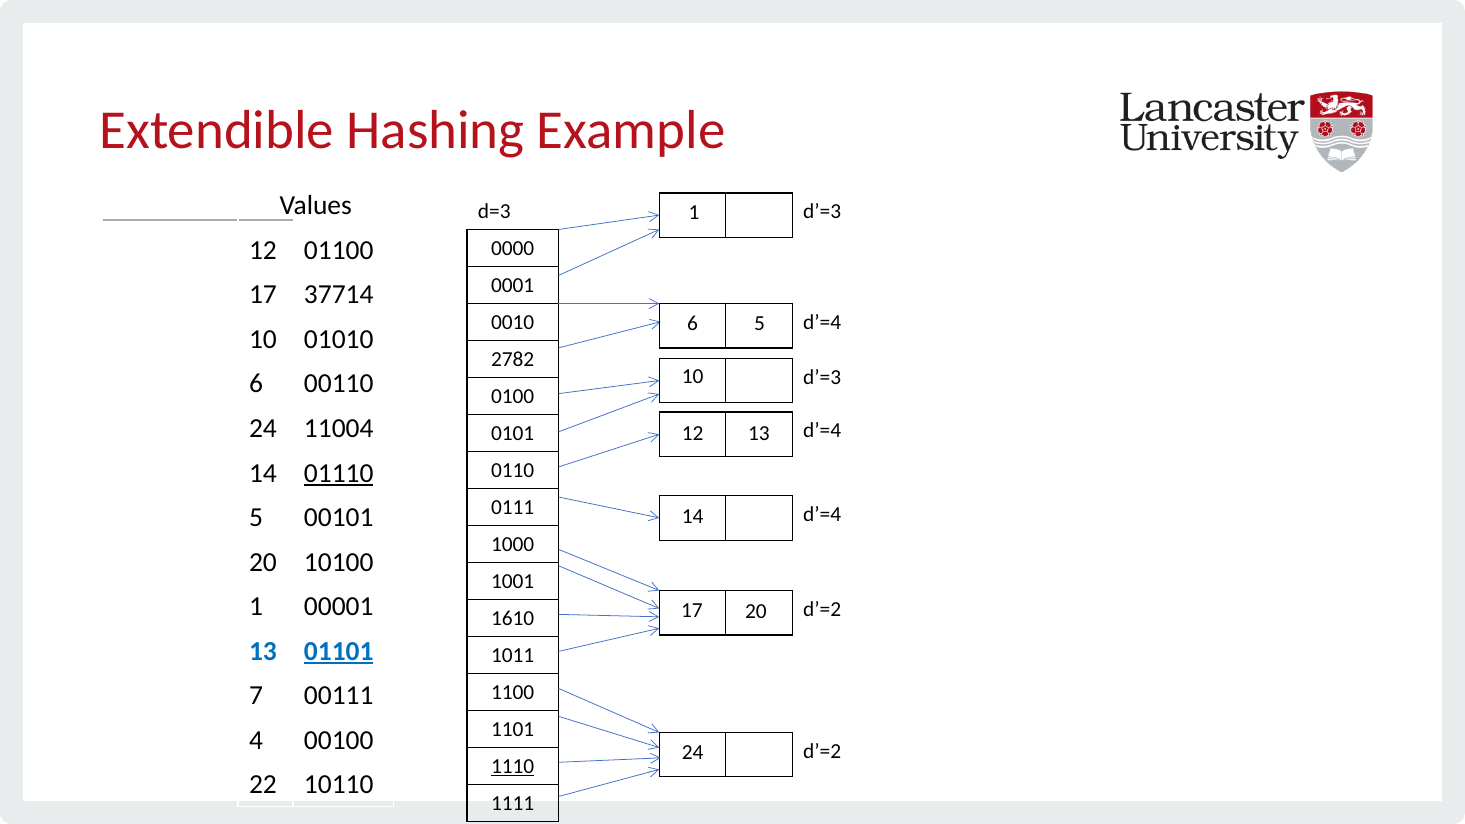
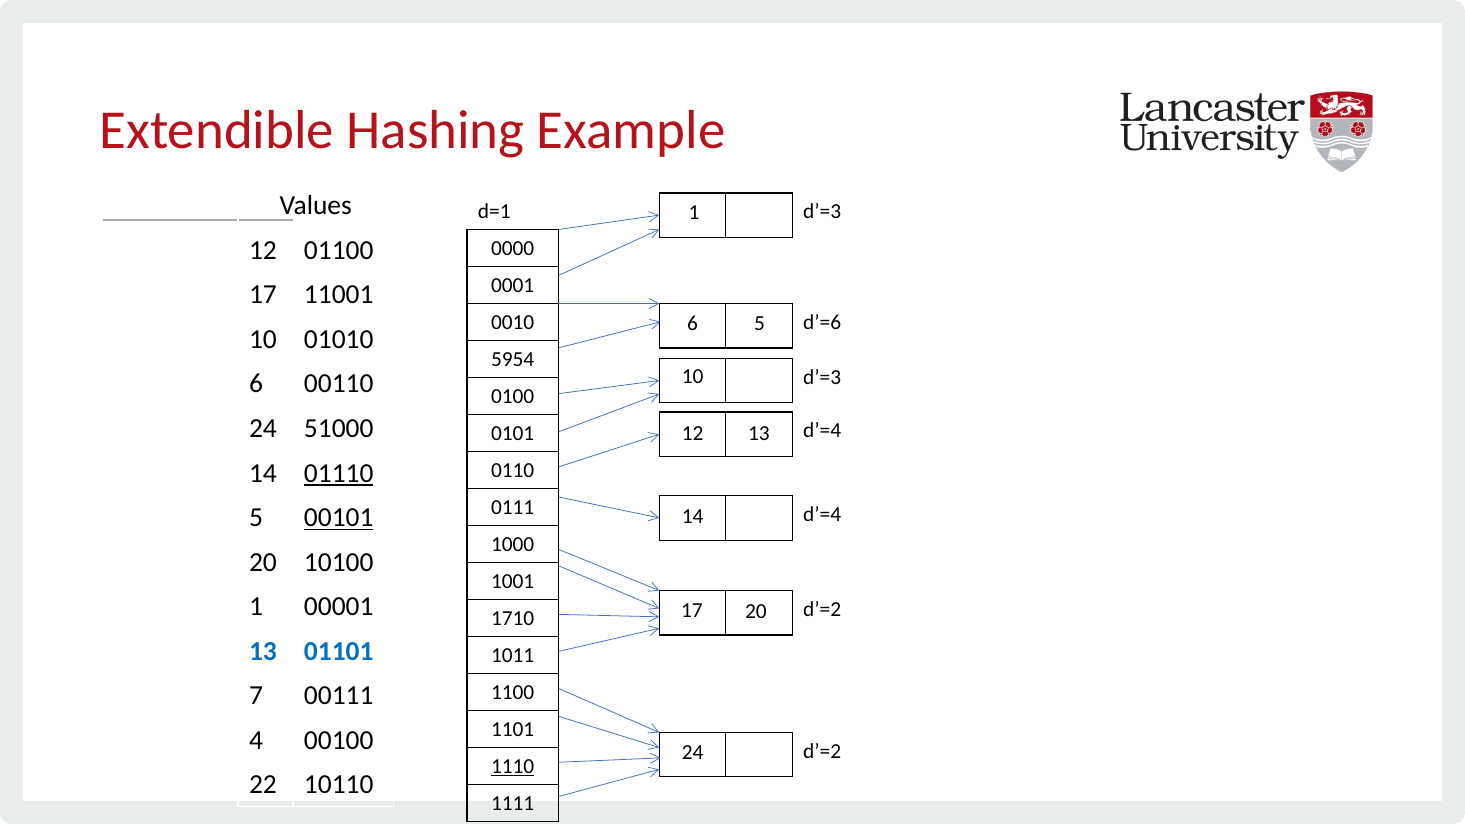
d=3: d=3 -> d=1
37714: 37714 -> 11001
d’=4 at (822, 322): d’=4 -> d’=6
2782: 2782 -> 5954
11004: 11004 -> 51000
00101 underline: none -> present
1610: 1610 -> 1710
01101 underline: present -> none
